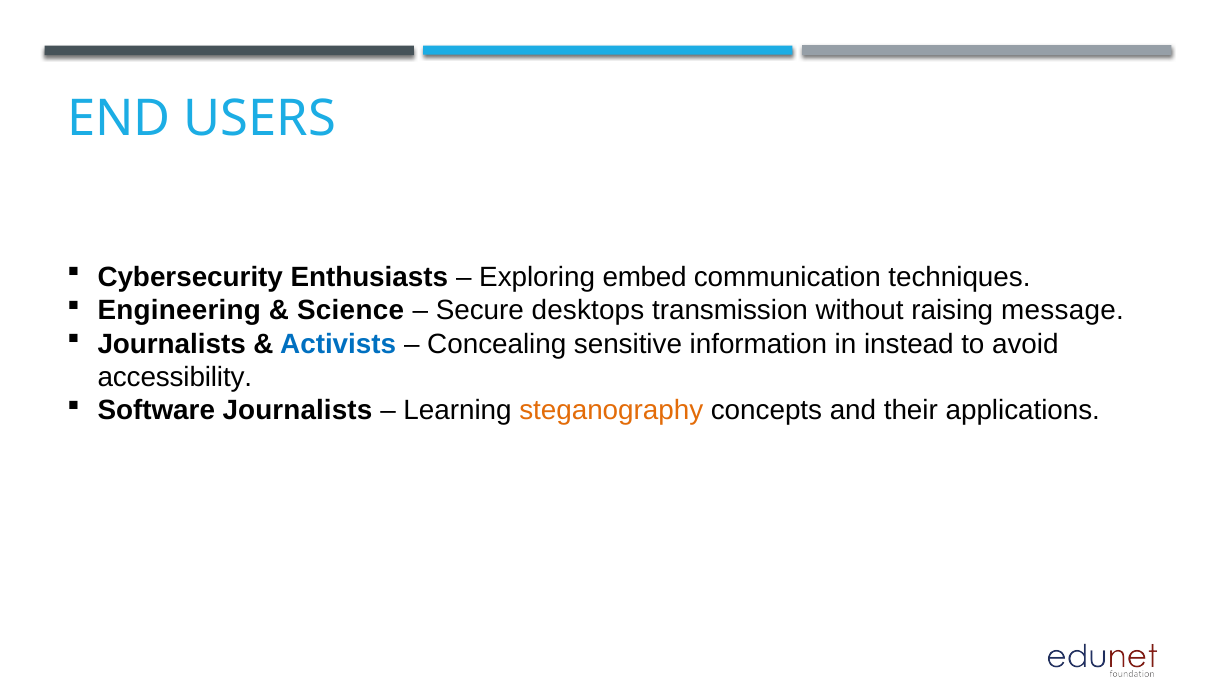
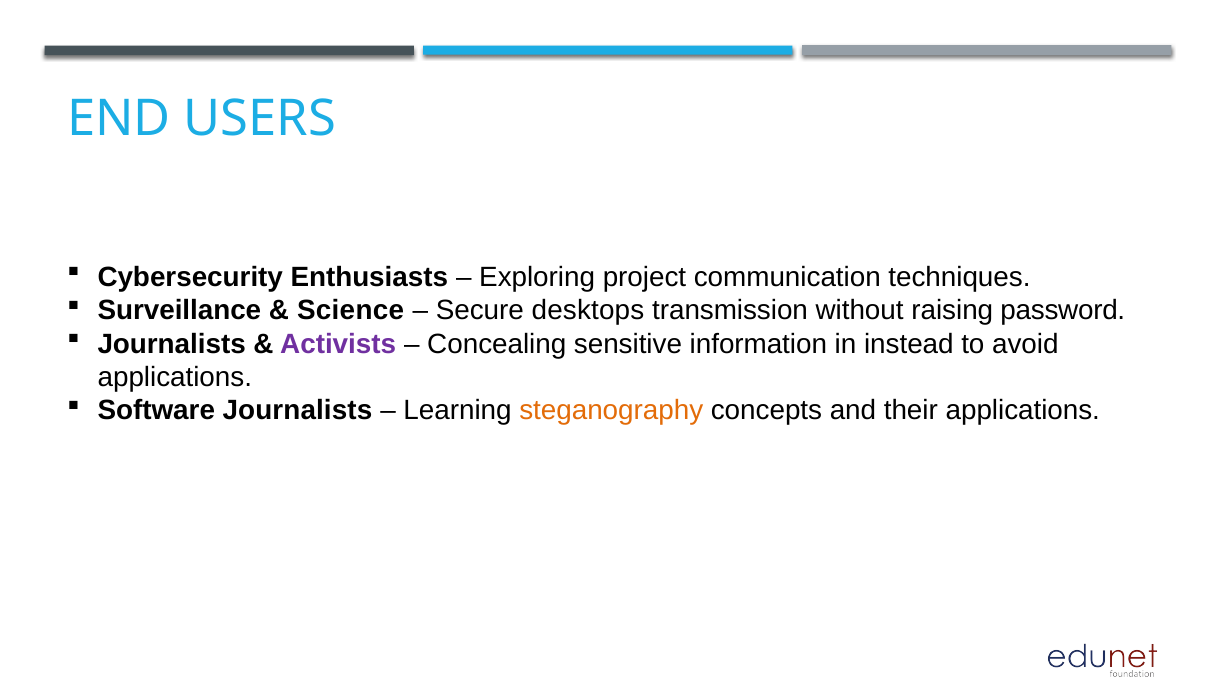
embed: embed -> project
Engineering: Engineering -> Surveillance
message: message -> password
Activists colour: blue -> purple
accessibility at (175, 377): accessibility -> applications
